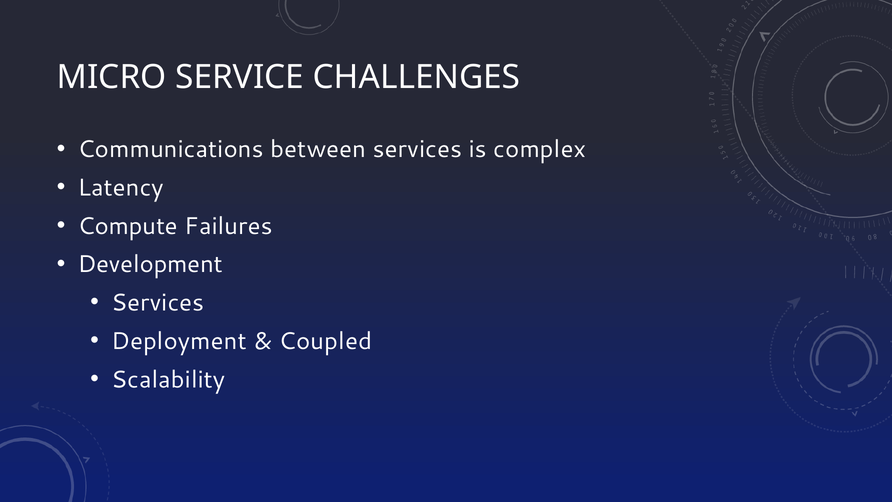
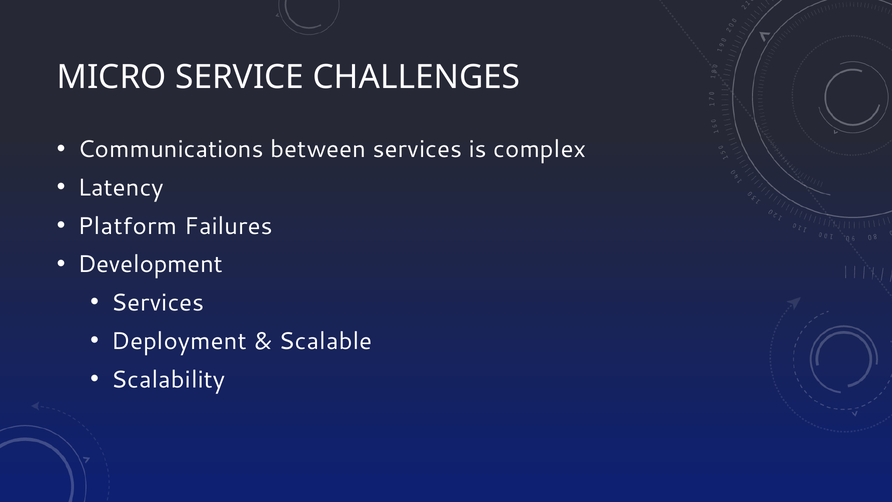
Compute: Compute -> Platform
Coupled: Coupled -> Scalable
